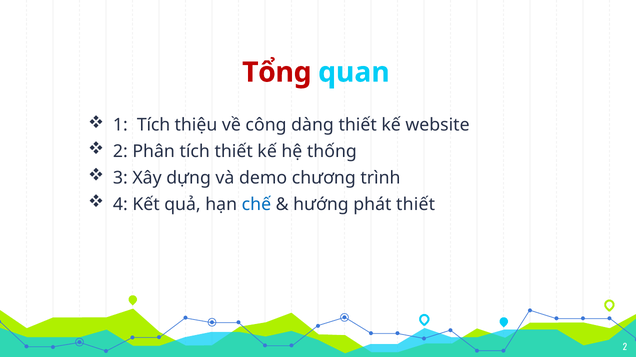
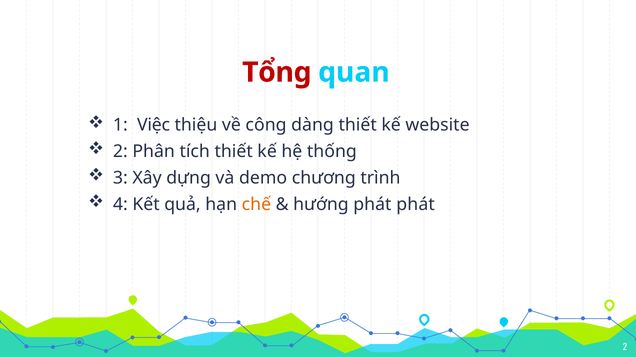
1 Tích: Tích -> Việc
chế colour: blue -> orange
phát thiết: thiết -> phát
